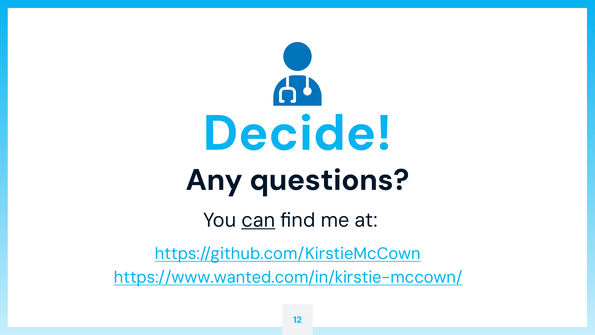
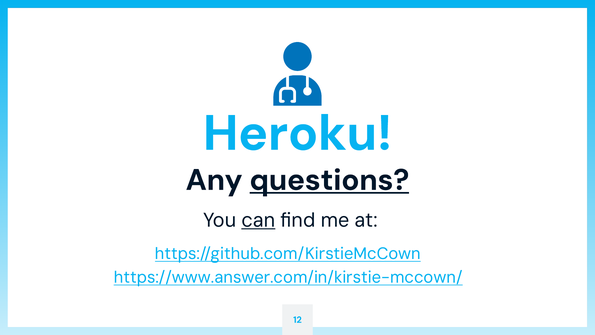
Decide: Decide -> Heroku
questions underline: none -> present
https://www.wanted.com/in/kirstie-mccown/: https://www.wanted.com/in/kirstie-mccown/ -> https://www.answer.com/in/kirstie-mccown/
